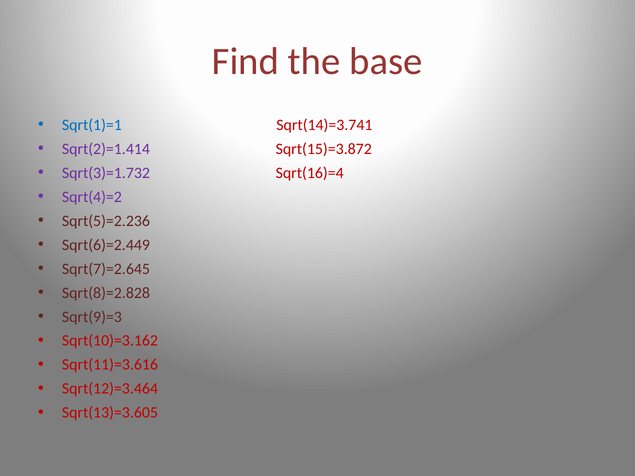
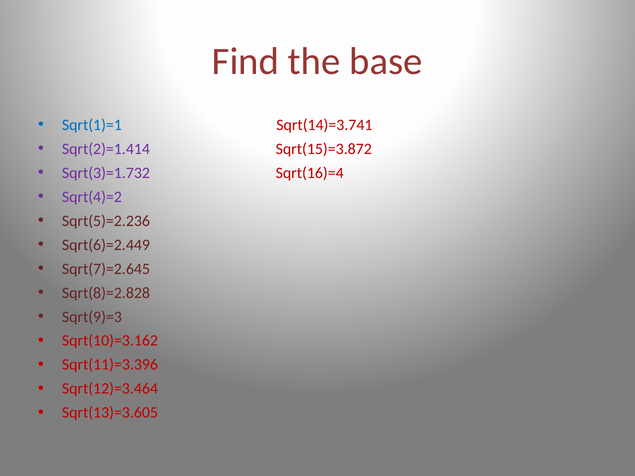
Sqrt(11)=3.616: Sqrt(11)=3.616 -> Sqrt(11)=3.396
